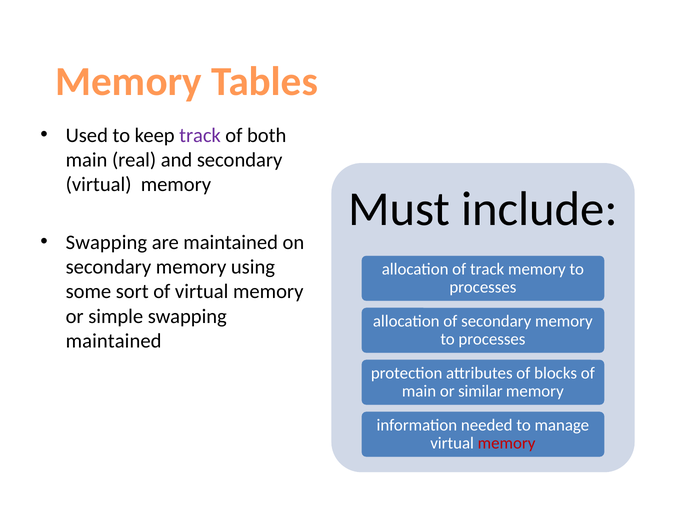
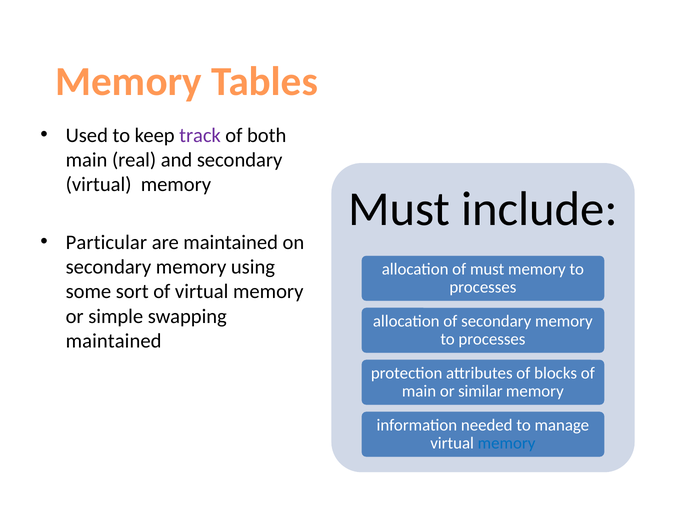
Swapping at (106, 242): Swapping -> Particular
of track: track -> must
memory at (507, 443) colour: red -> blue
